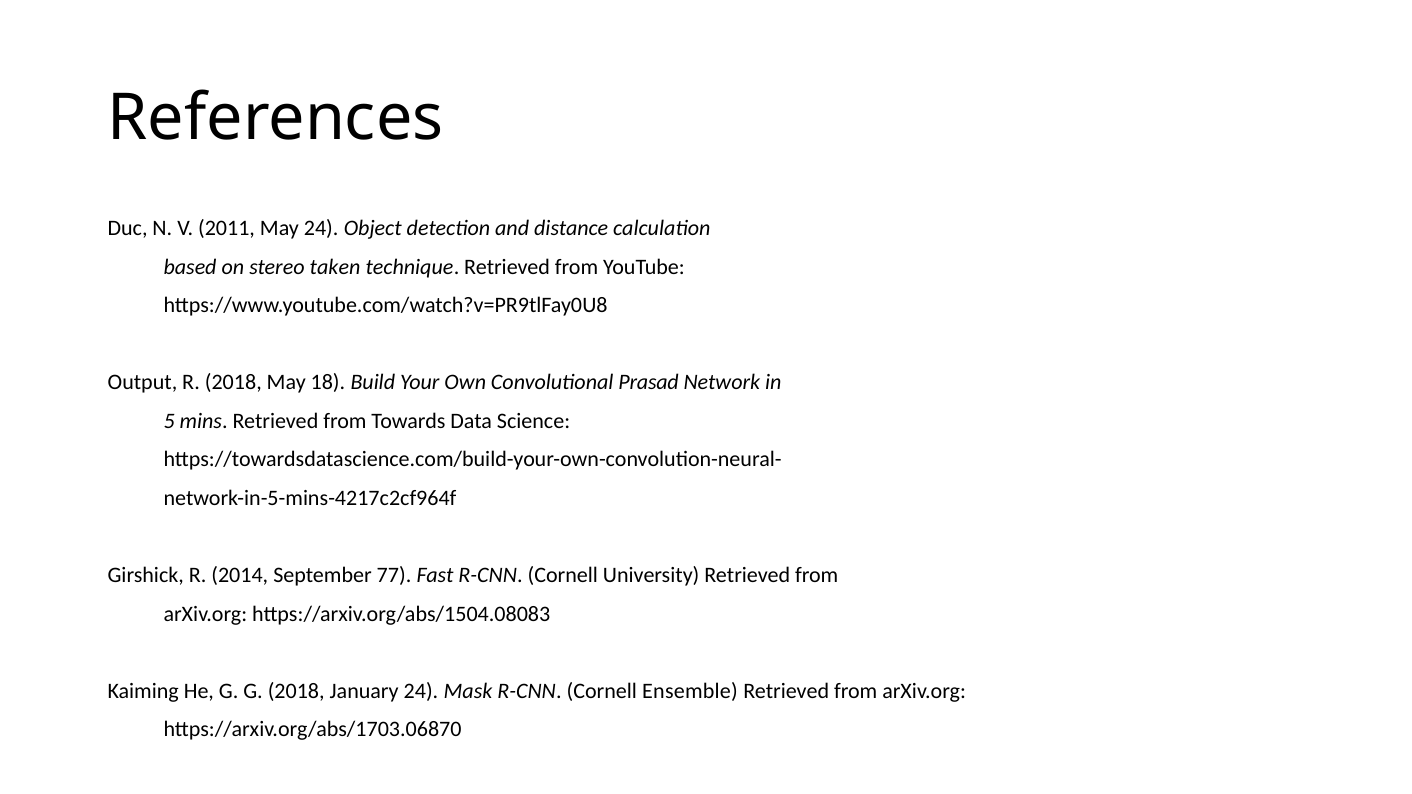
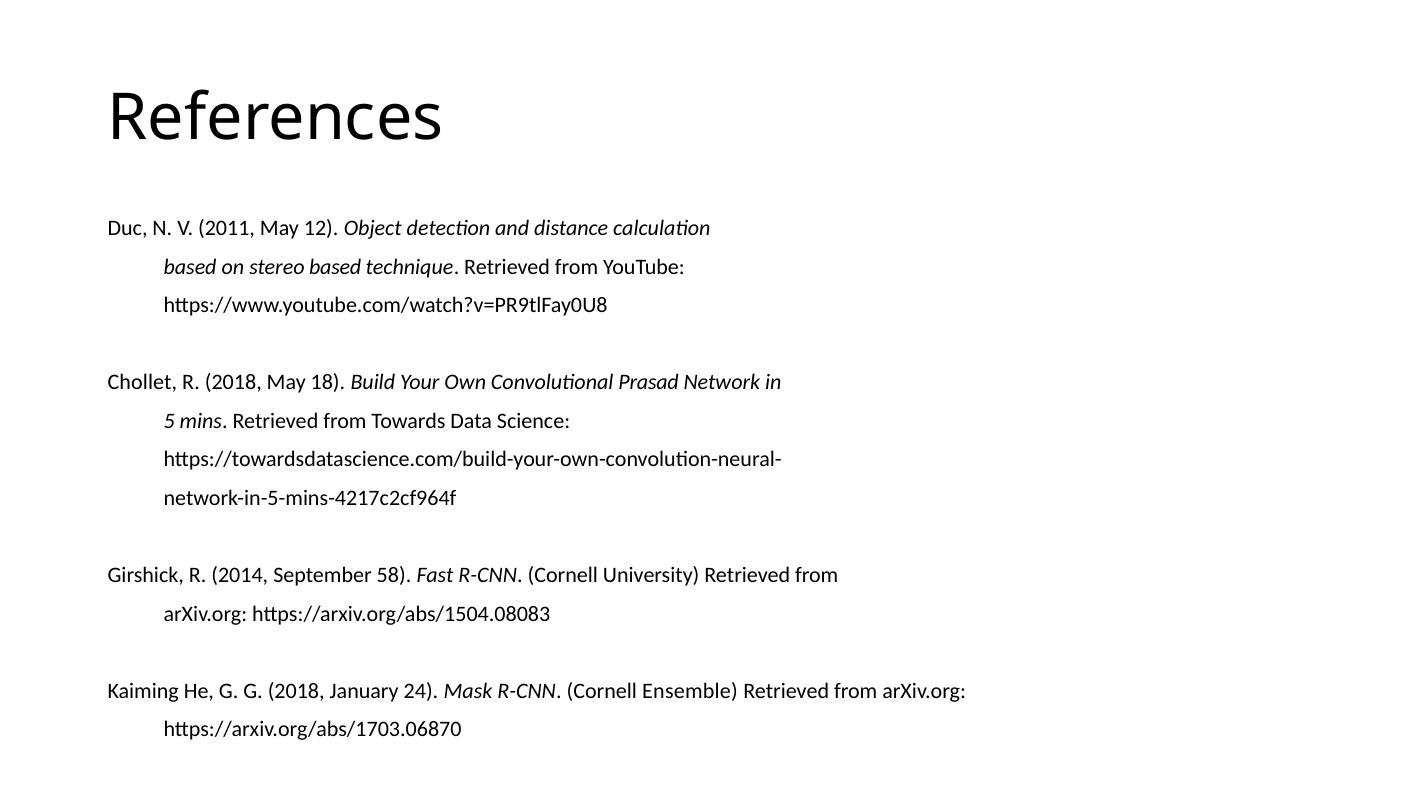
May 24: 24 -> 12
stereo taken: taken -> based
Output: Output -> Chollet
77: 77 -> 58
